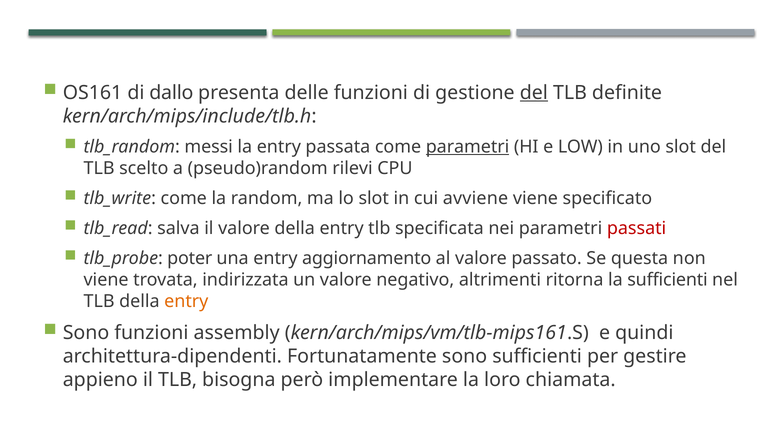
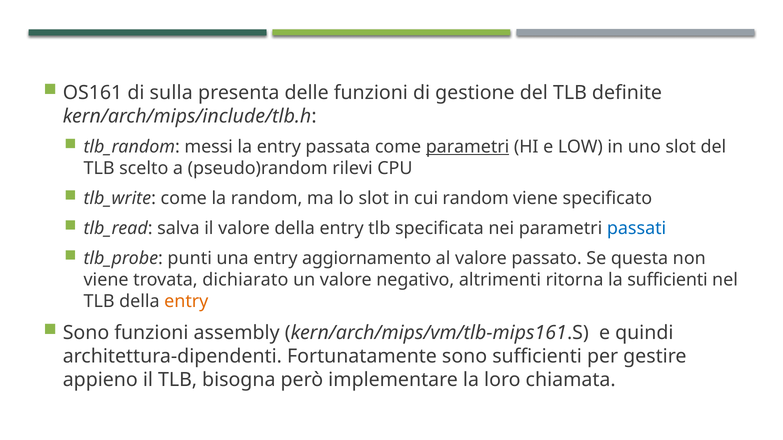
dallo: dallo -> sulla
del at (534, 93) underline: present -> none
cui avviene: avviene -> random
passati colour: red -> blue
poter: poter -> punti
indirizzata: indirizzata -> dichiarato
